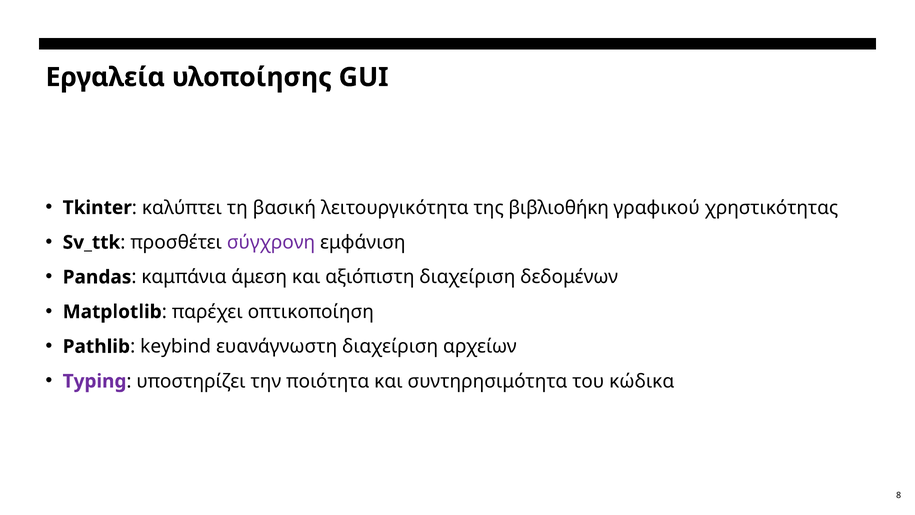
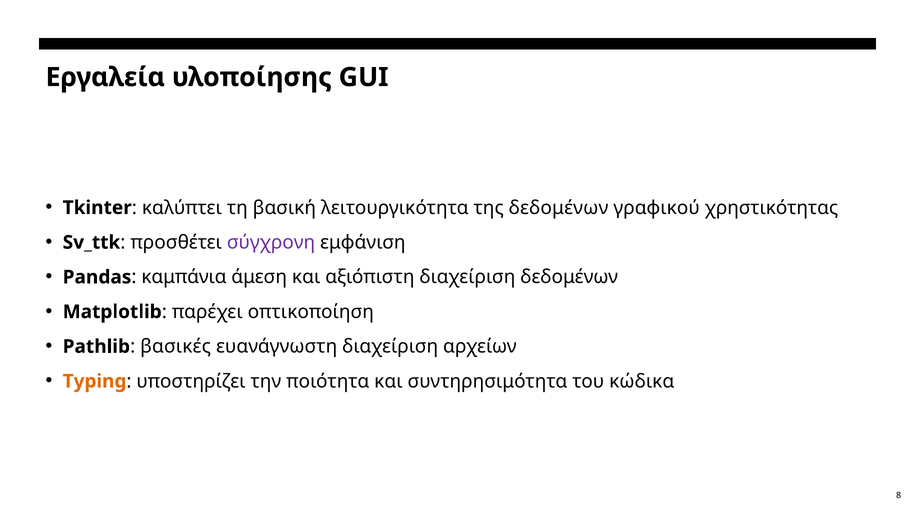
της βιβλιοθήκη: βιβλιοθήκη -> δεδομένων
keybind: keybind -> βασικές
Typing colour: purple -> orange
